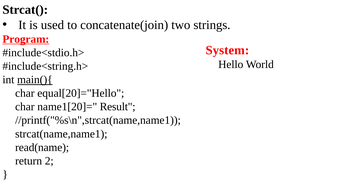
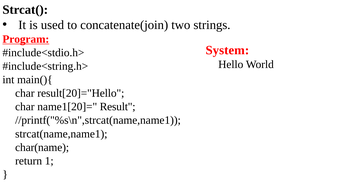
main(){ underline: present -> none
equal[20]="Hello: equal[20]="Hello -> result[20]="Hello
read(name: read(name -> char(name
2: 2 -> 1
